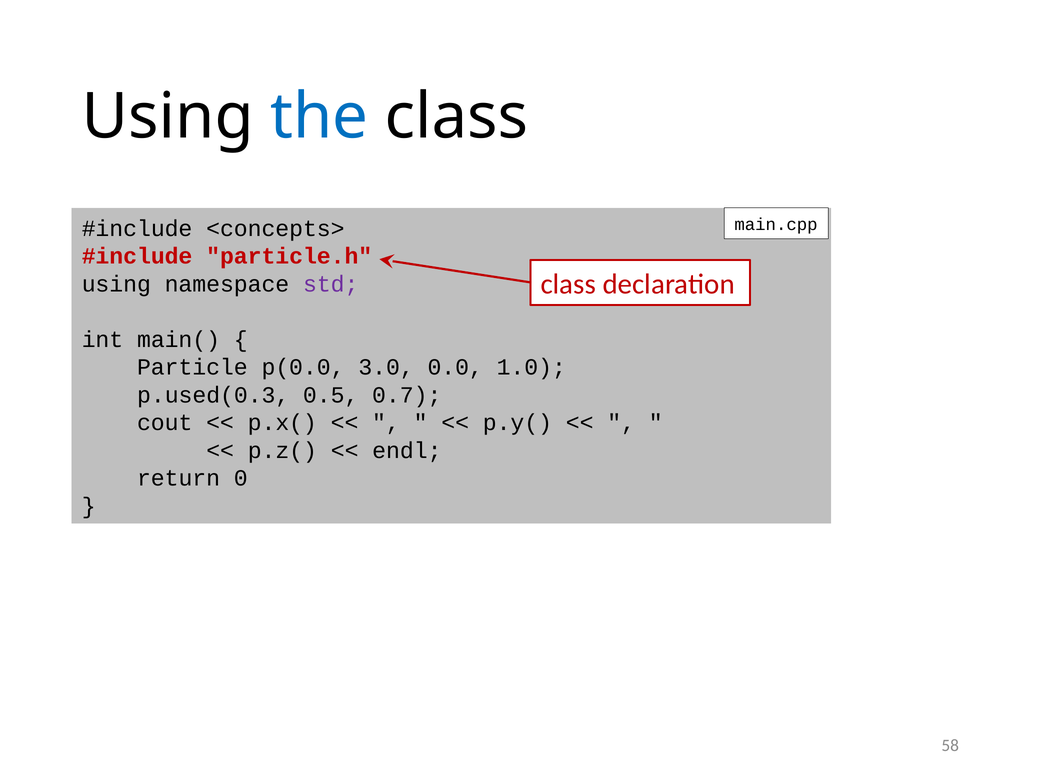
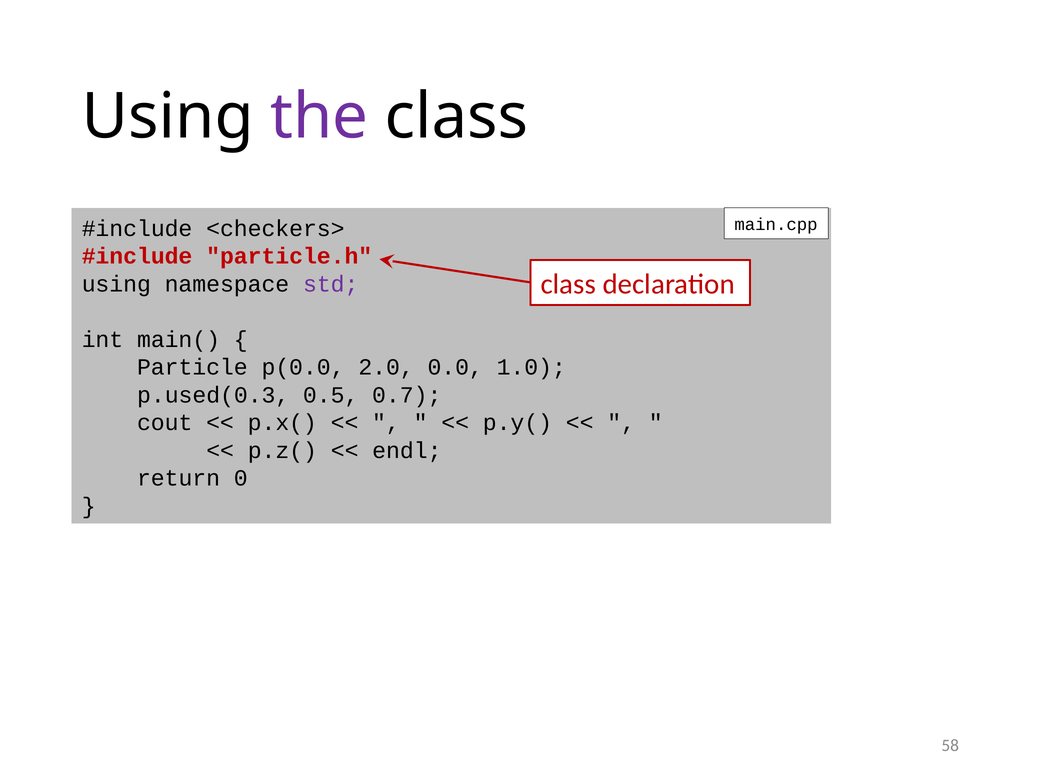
the colour: blue -> purple
<concepts>: <concepts> -> <checkers>
3.0: 3.0 -> 2.0
